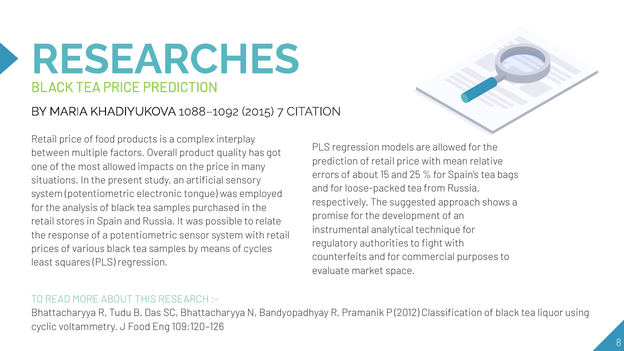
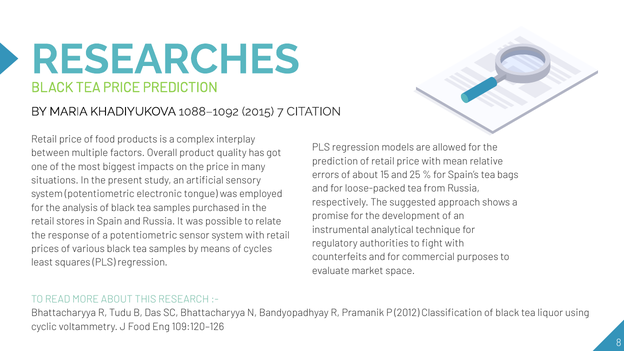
most allowed: allowed -> biggest
